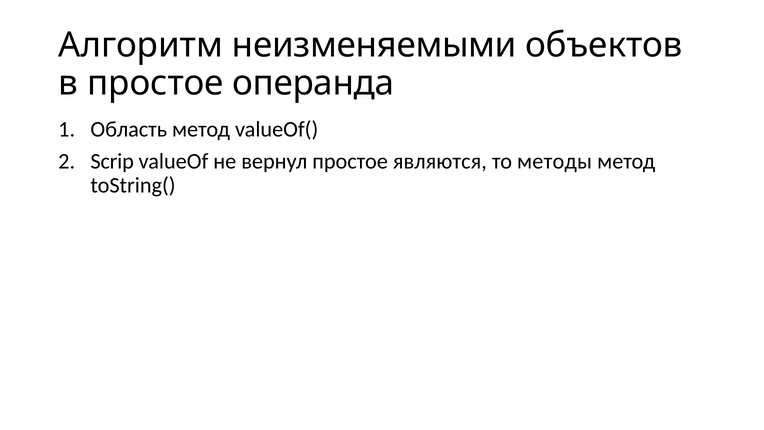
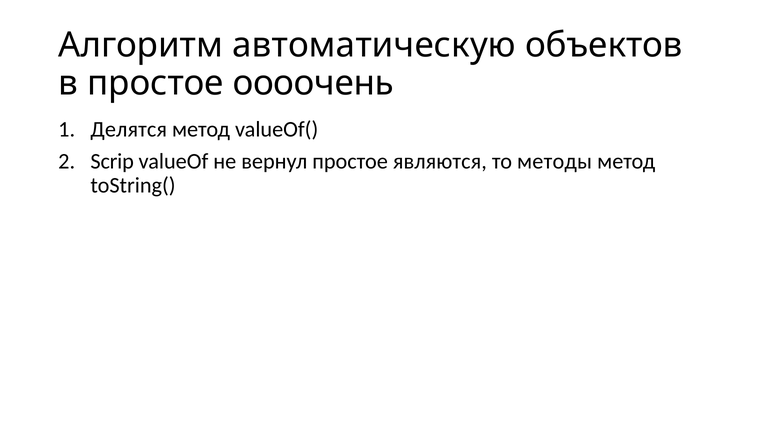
неизменяемыми: неизменяемыми -> автоматическую
операнда: операнда -> оооочень
Область: Область -> Делятся
